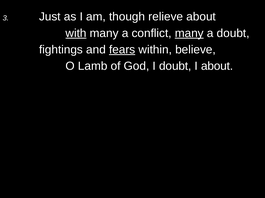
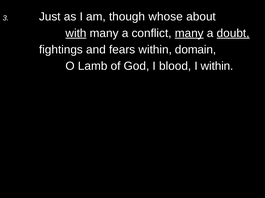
relieve: relieve -> whose
doubt at (233, 33) underline: none -> present
fears underline: present -> none
believe: believe -> domain
I doubt: doubt -> blood
I about: about -> within
